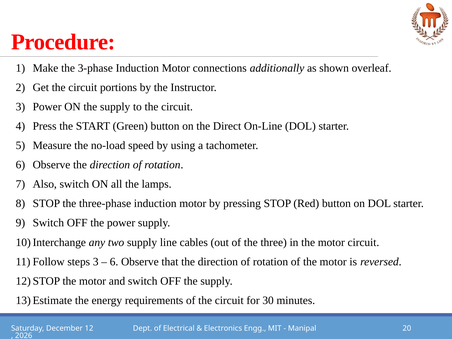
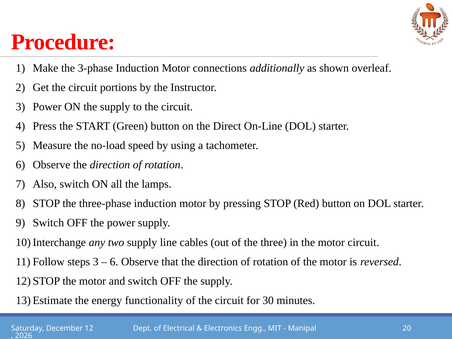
requirements: requirements -> functionality
